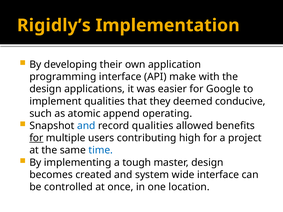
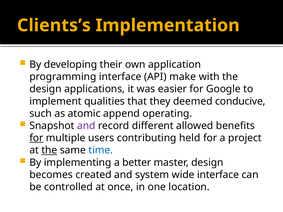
Rigidly’s: Rigidly’s -> Clients’s
and at (86, 126) colour: blue -> purple
record qualities: qualities -> different
high: high -> held
the at (49, 150) underline: none -> present
tough: tough -> better
